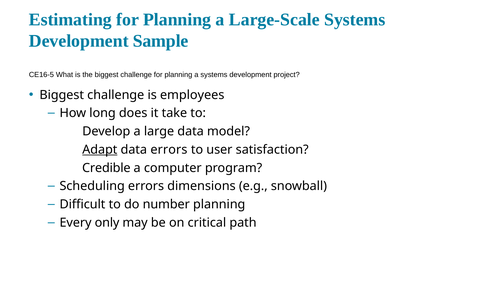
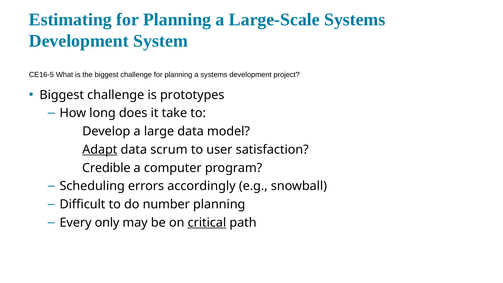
Sample: Sample -> System
employees: employees -> prototypes
data errors: errors -> scrum
dimensions: dimensions -> accordingly
critical underline: none -> present
